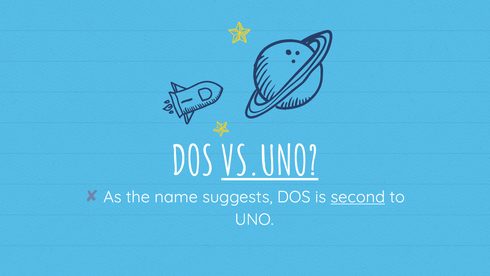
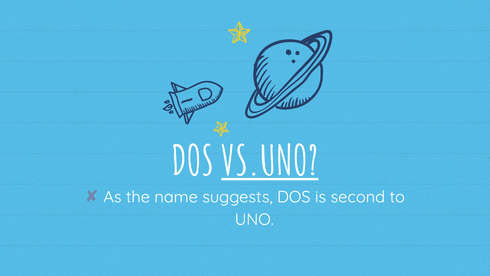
second underline: present -> none
